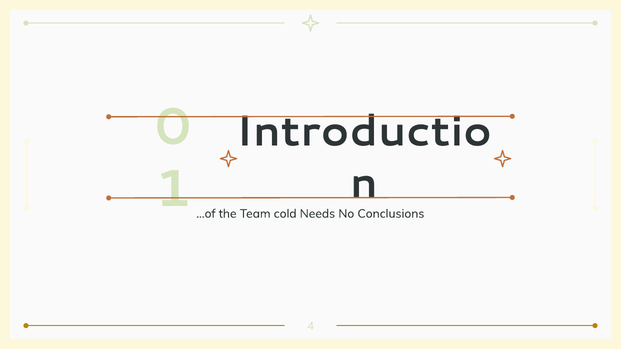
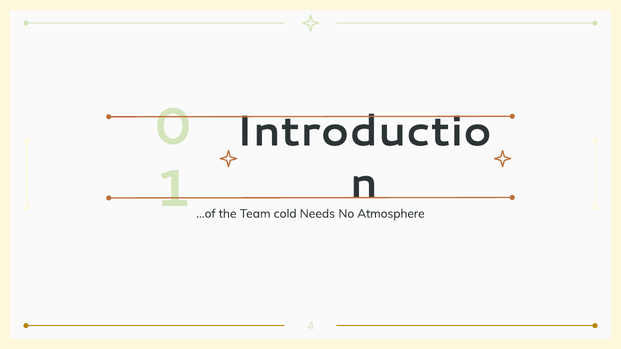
Conclusions: Conclusions -> Atmosphere
